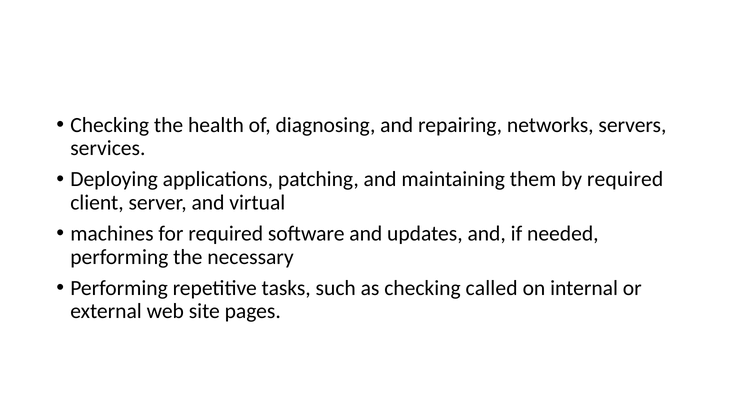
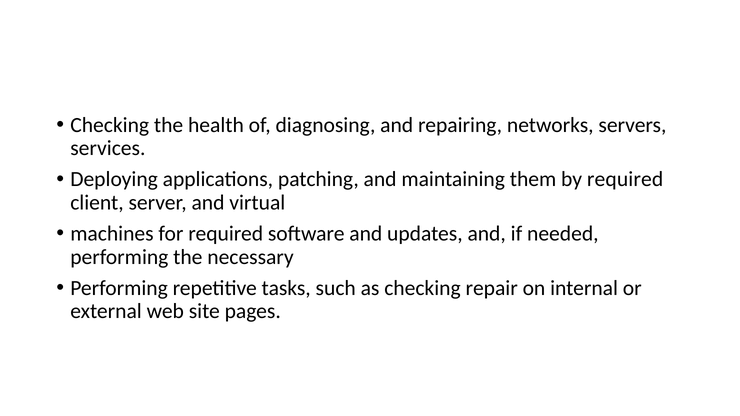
called: called -> repair
